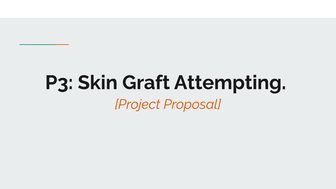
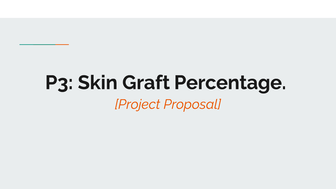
Attempting: Attempting -> Percentage
